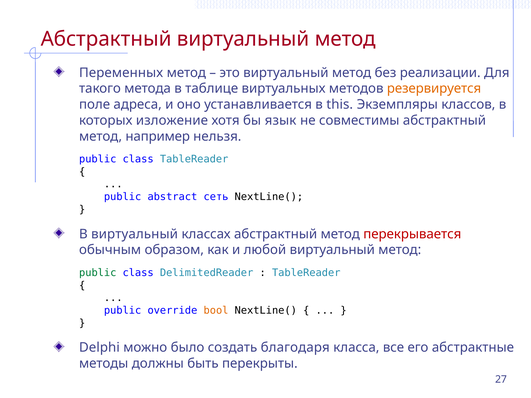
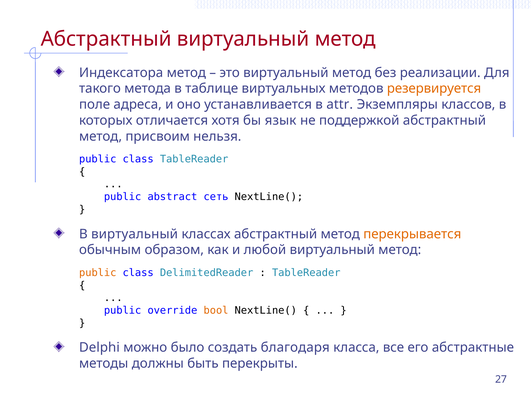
Переменных: Переменных -> Индексатора
this: this -> attr
изложение: изложение -> отличается
совместимы: совместимы -> поддержкой
например: например -> присвоим
перекрывается colour: red -> orange
public at (98, 273) colour: green -> orange
